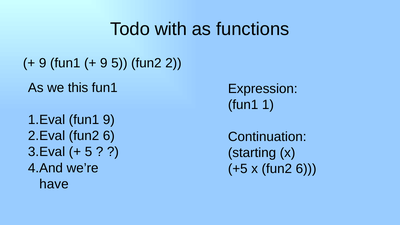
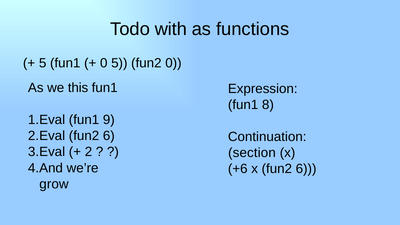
9 at (43, 63): 9 -> 5
9 at (104, 63): 9 -> 0
fun2 2: 2 -> 0
1: 1 -> 8
5 at (88, 152): 5 -> 2
starting: starting -> section
+5: +5 -> +6
have: have -> grow
